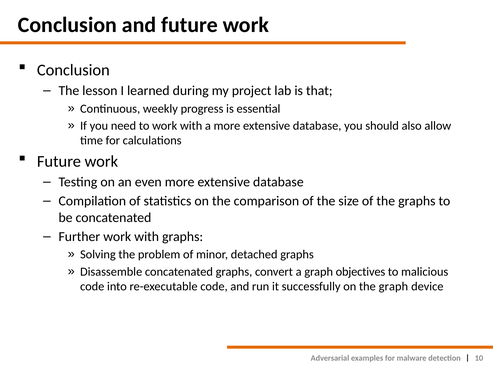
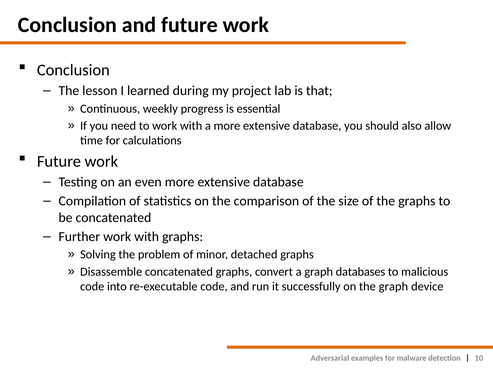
objectives: objectives -> databases
